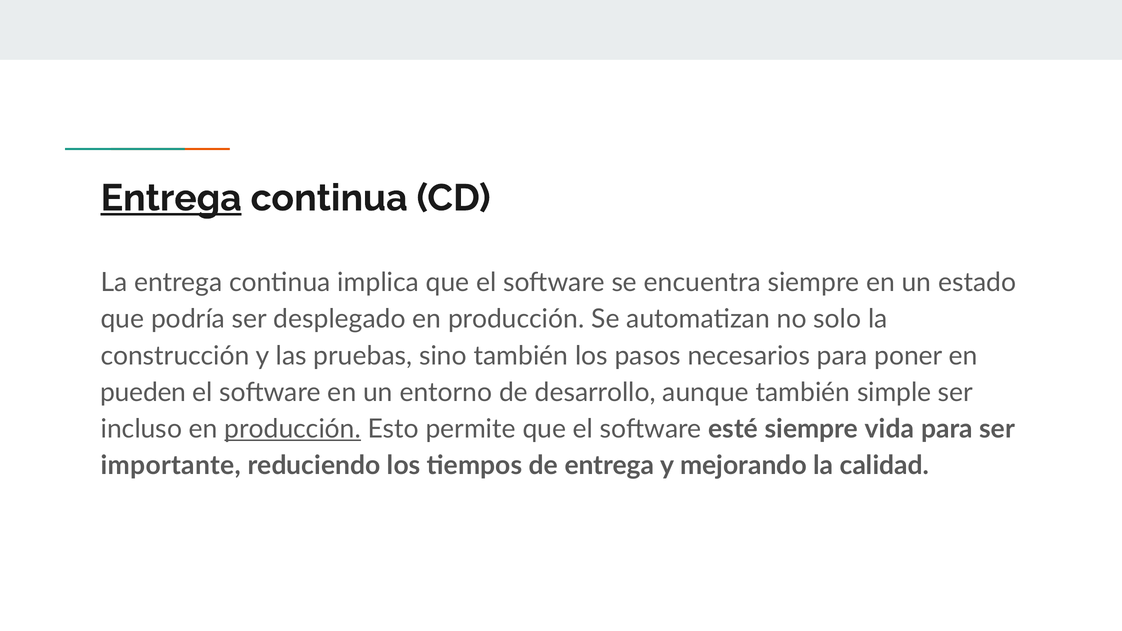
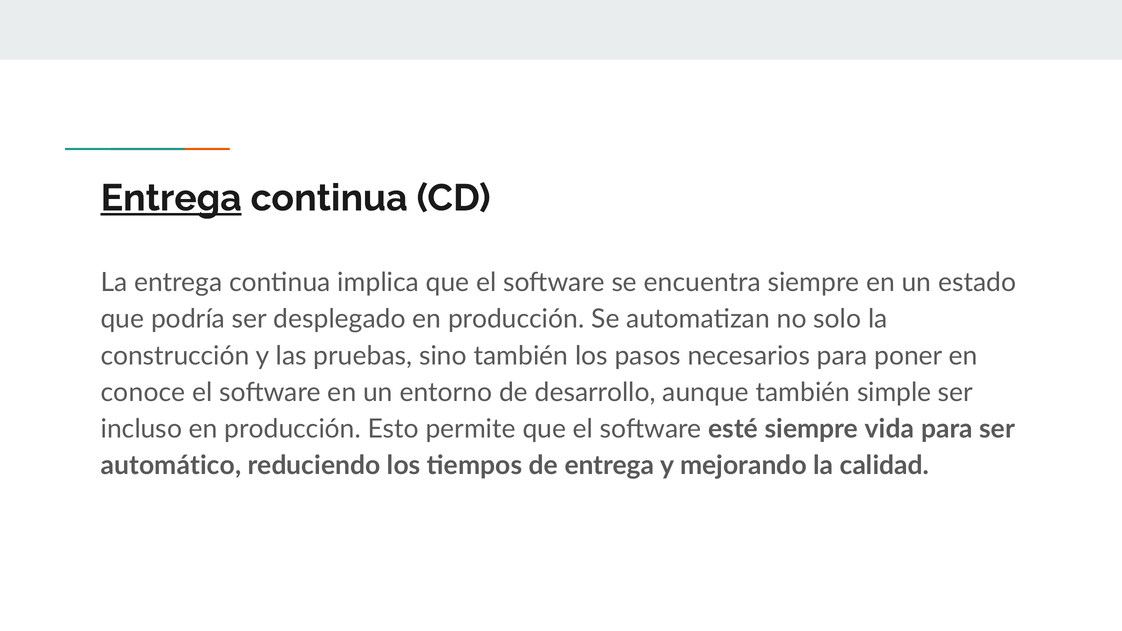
pueden: pueden -> conoce
producción at (293, 429) underline: present -> none
importante: importante -> automático
